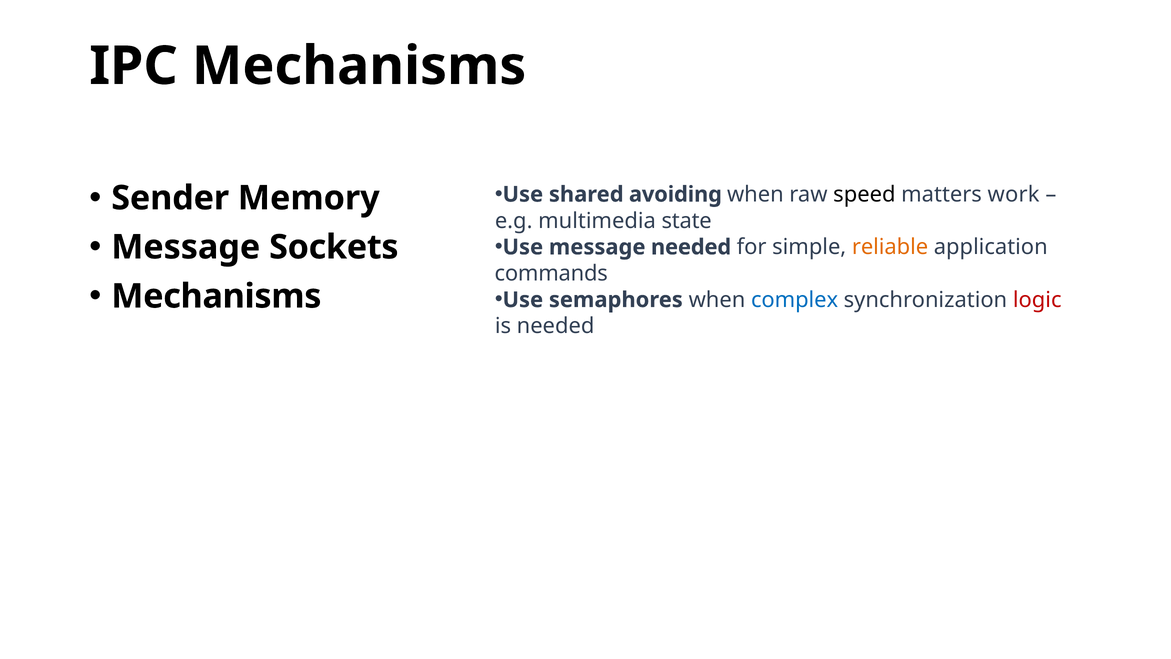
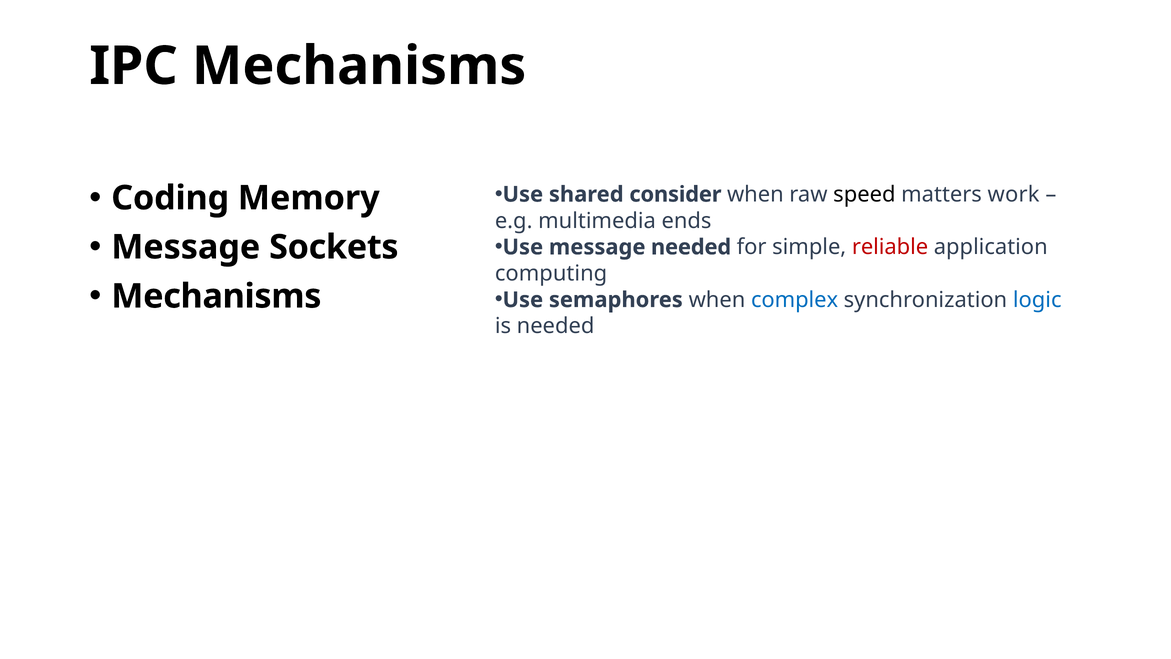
Sender: Sender -> Coding
avoiding: avoiding -> consider
state: state -> ends
reliable colour: orange -> red
commands: commands -> computing
logic colour: red -> blue
